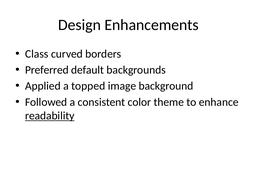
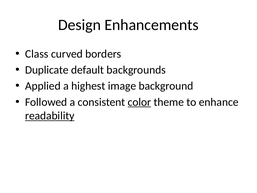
Preferred: Preferred -> Duplicate
topped: topped -> highest
color underline: none -> present
